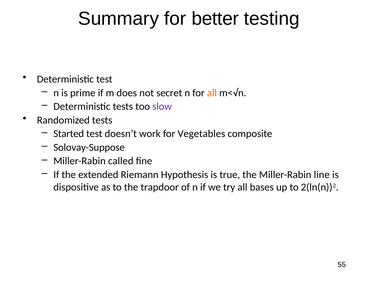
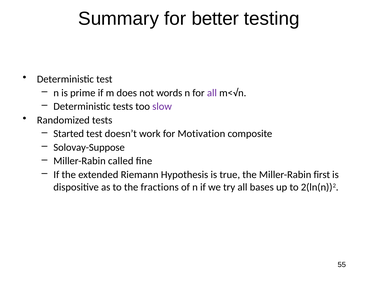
secret: secret -> words
all at (212, 93) colour: orange -> purple
Vegetables: Vegetables -> Motivation
line: line -> first
trapdoor: trapdoor -> fractions
